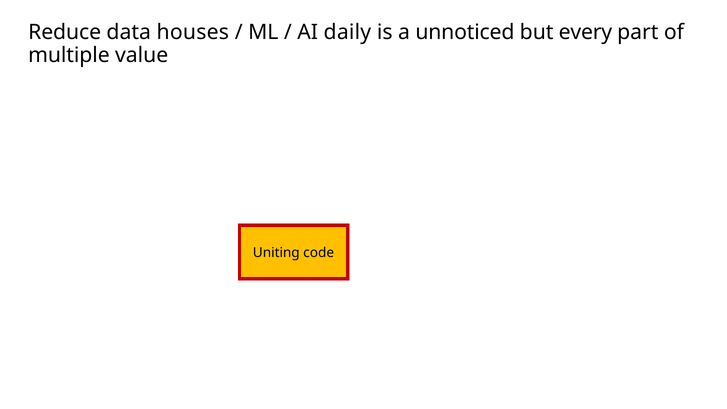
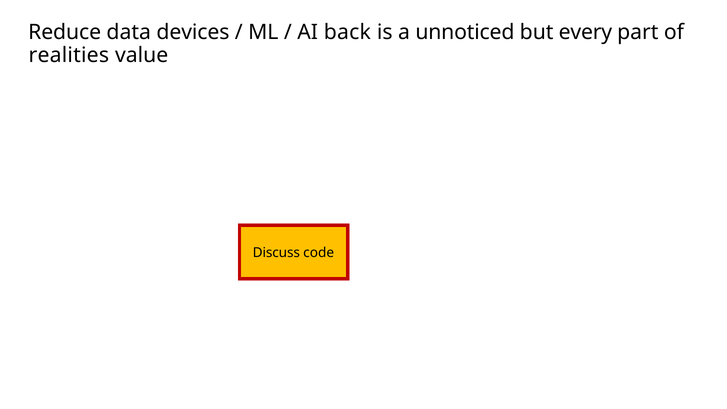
houses: houses -> devices
daily: daily -> back
multiple: multiple -> realities
Uniting: Uniting -> Discuss
